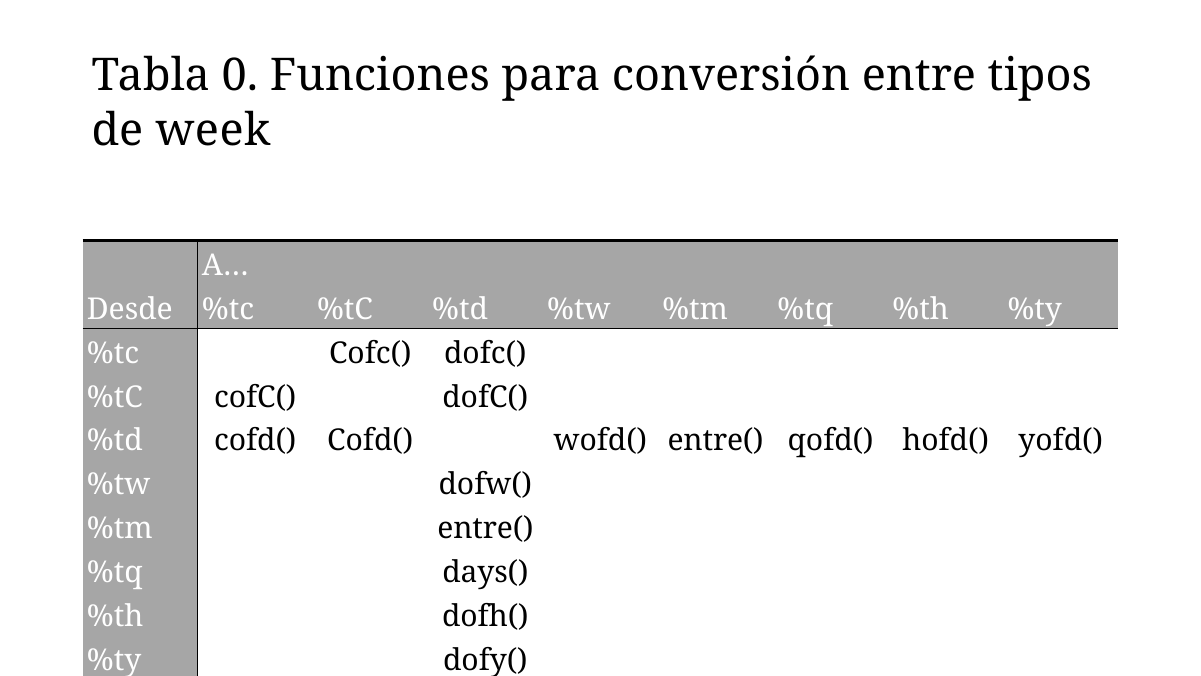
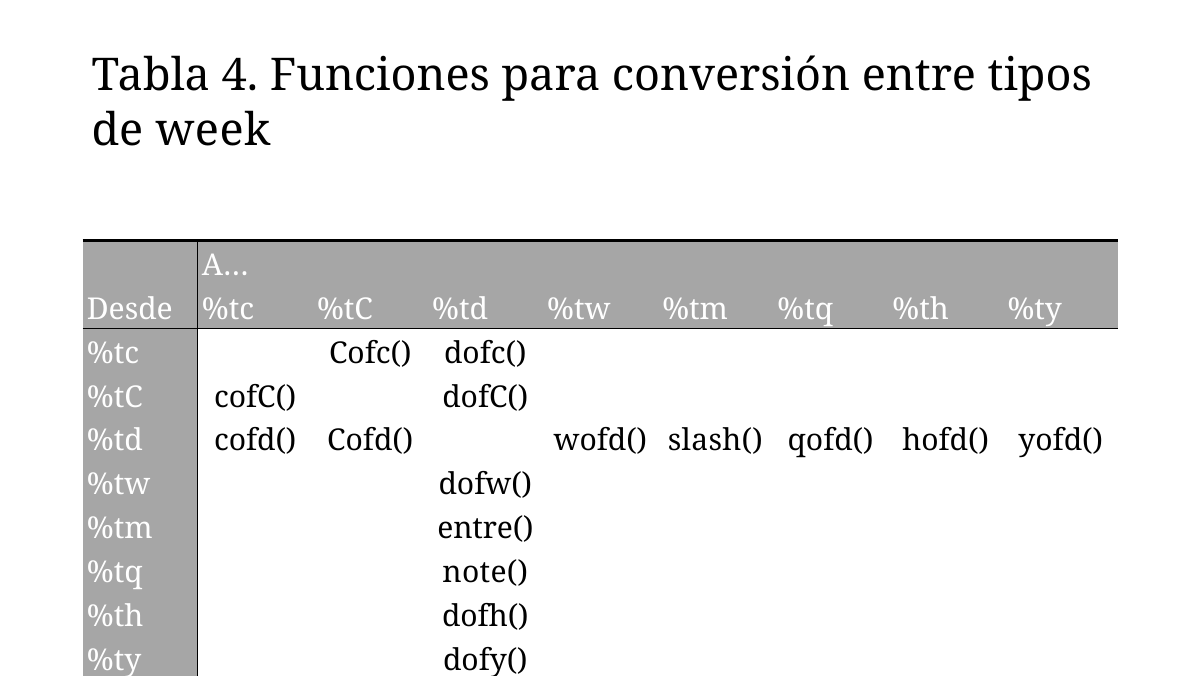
0: 0 -> 4
wofd( entre(: entre( -> slash(
days(: days( -> note(
